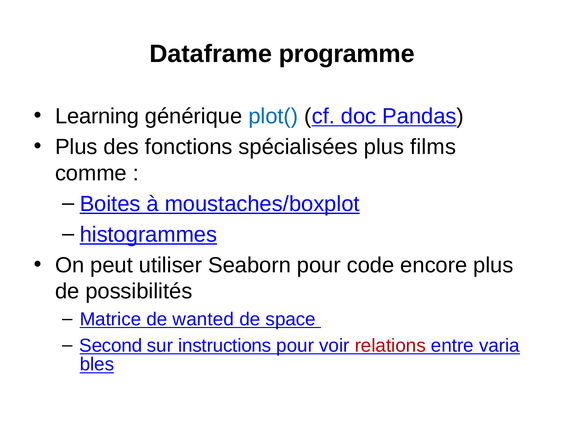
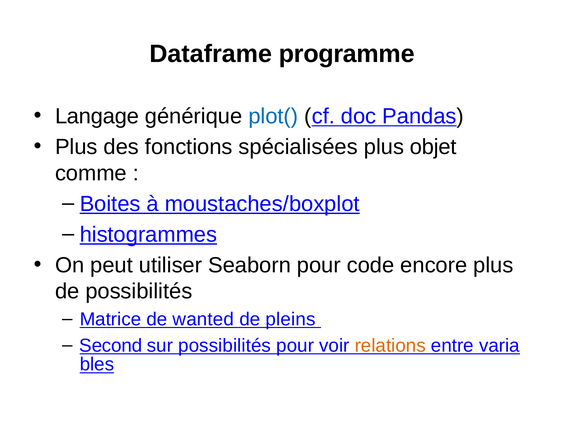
Learning: Learning -> Langage
films: films -> objet
space: space -> pleins
sur instructions: instructions -> possibilités
relations colour: red -> orange
